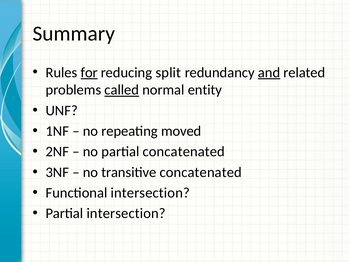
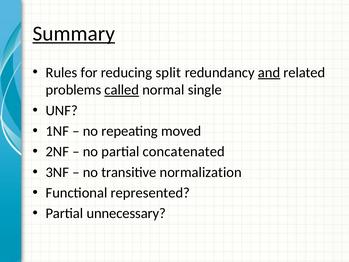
Summary underline: none -> present
for underline: present -> none
entity: entity -> single
transitive concatenated: concatenated -> normalization
Functional intersection: intersection -> represented
Partial intersection: intersection -> unnecessary
